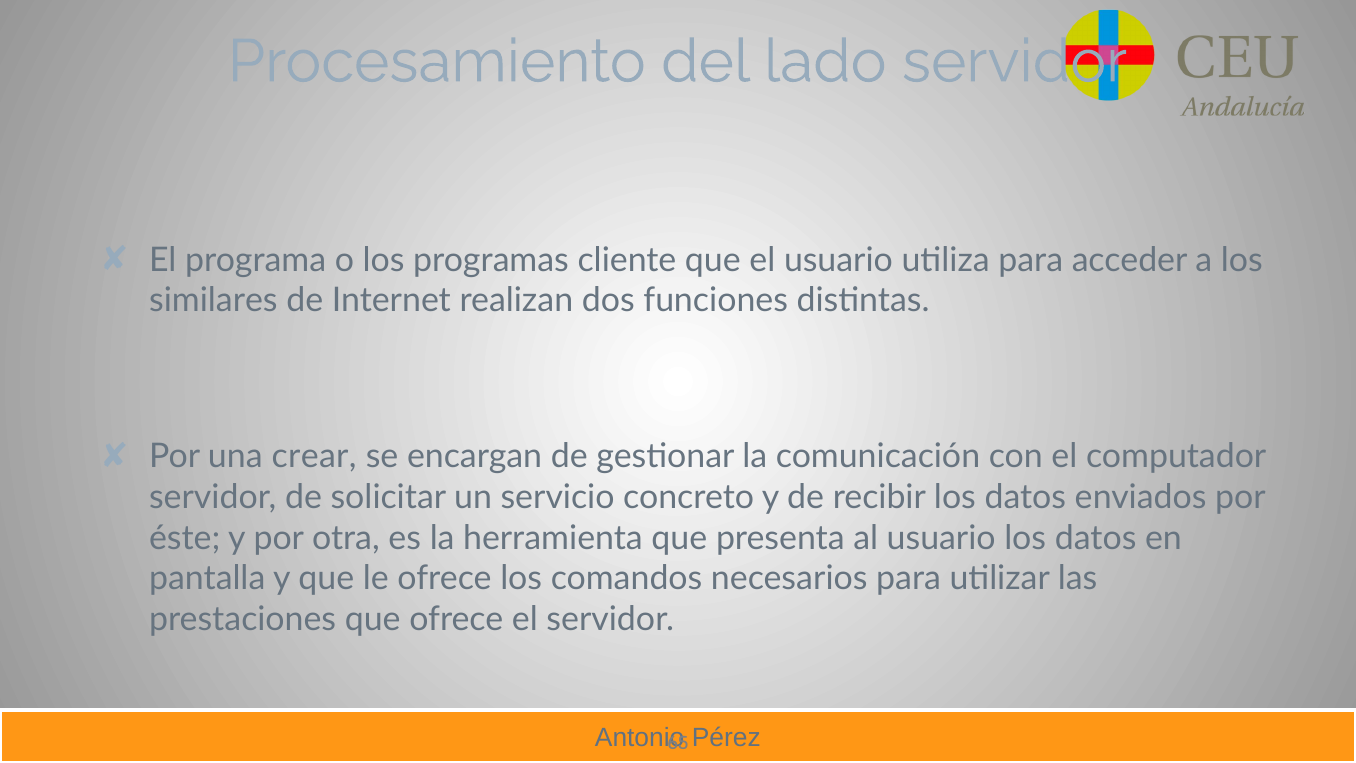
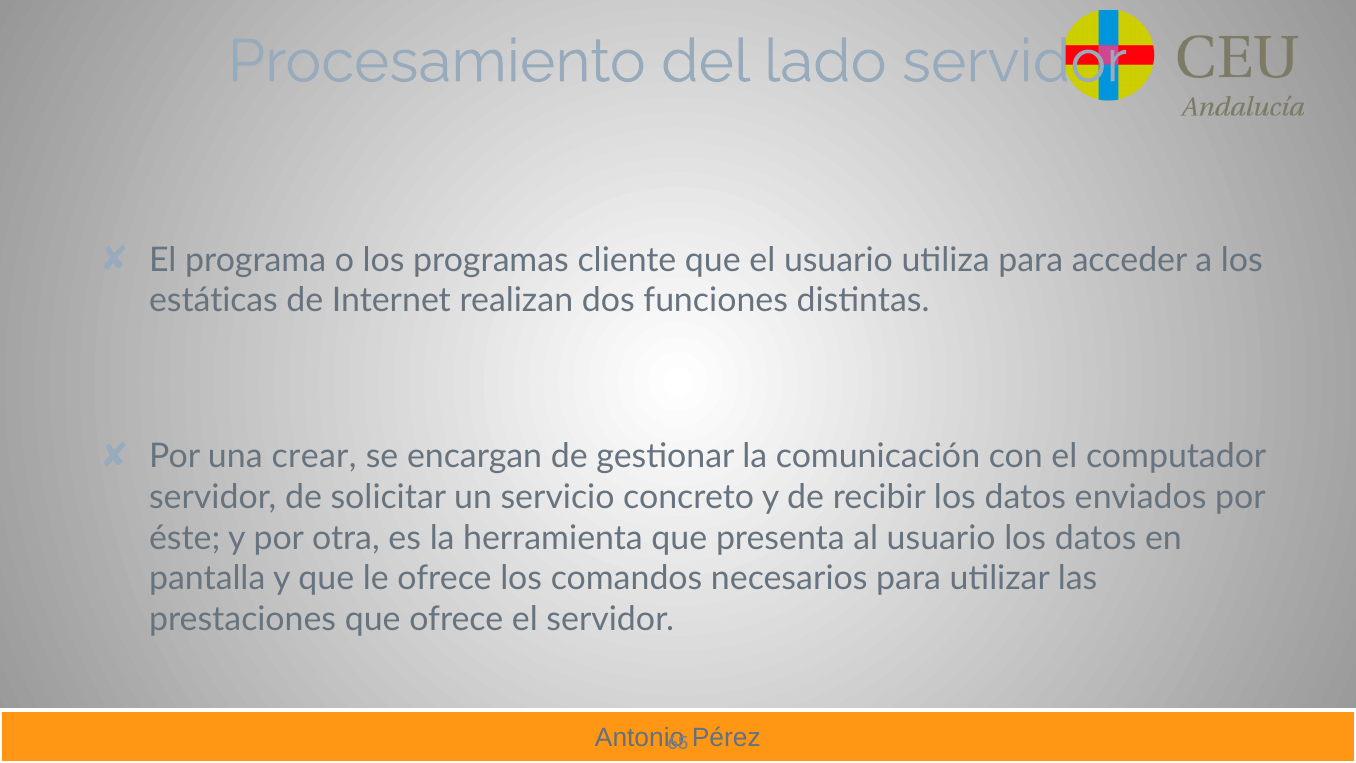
similares: similares -> estáticas
